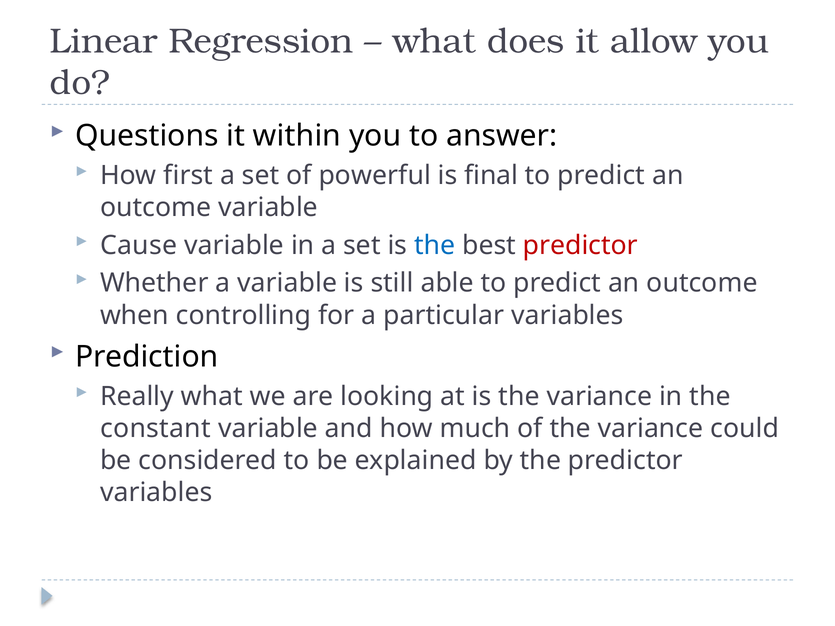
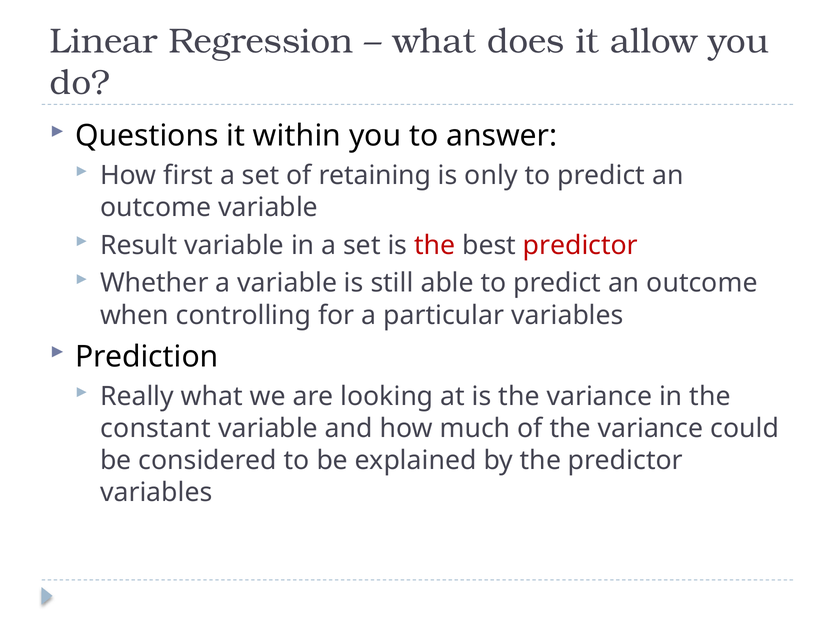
powerful: powerful -> retaining
final: final -> only
Cause: Cause -> Result
the at (435, 245) colour: blue -> red
